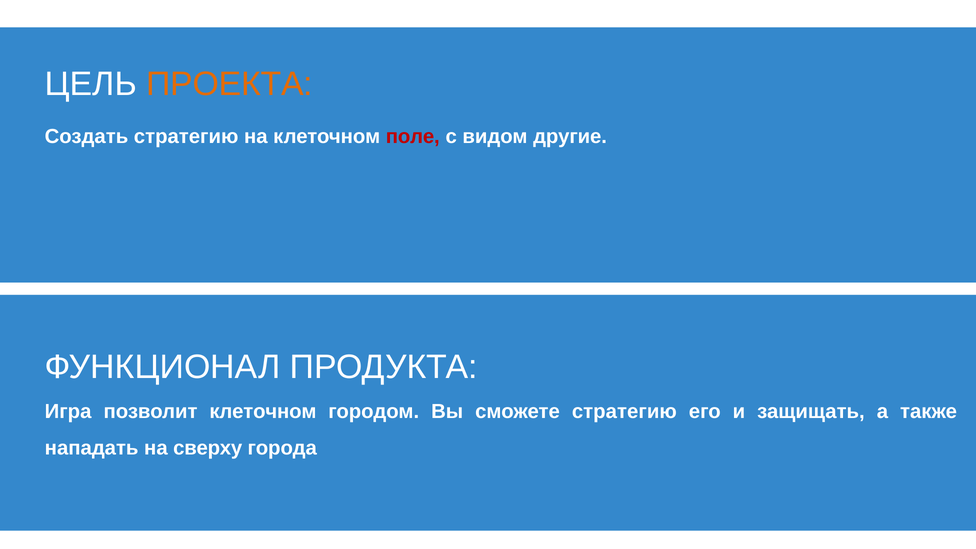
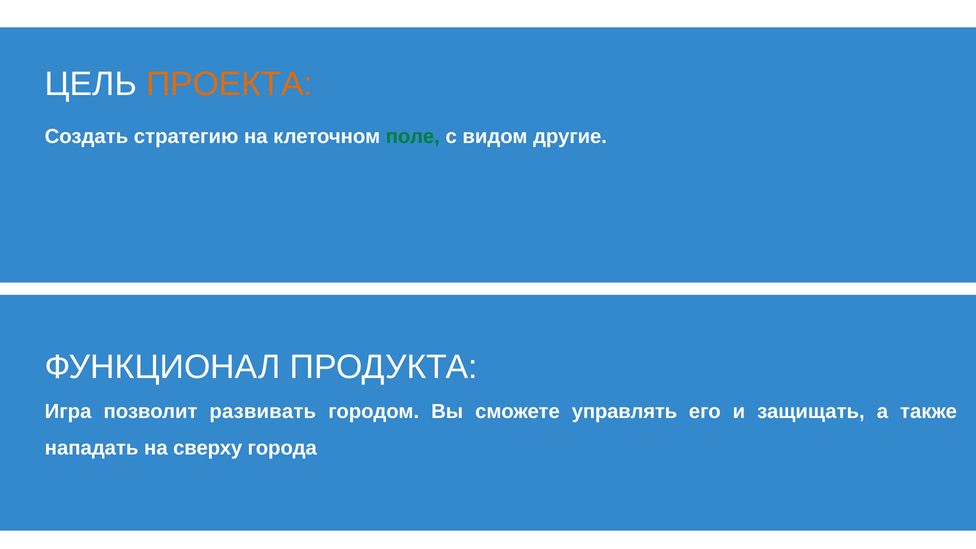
поле colour: red -> green
позволит клеточном: клеточном -> развивать
сможете стратегию: стратегию -> управлять
